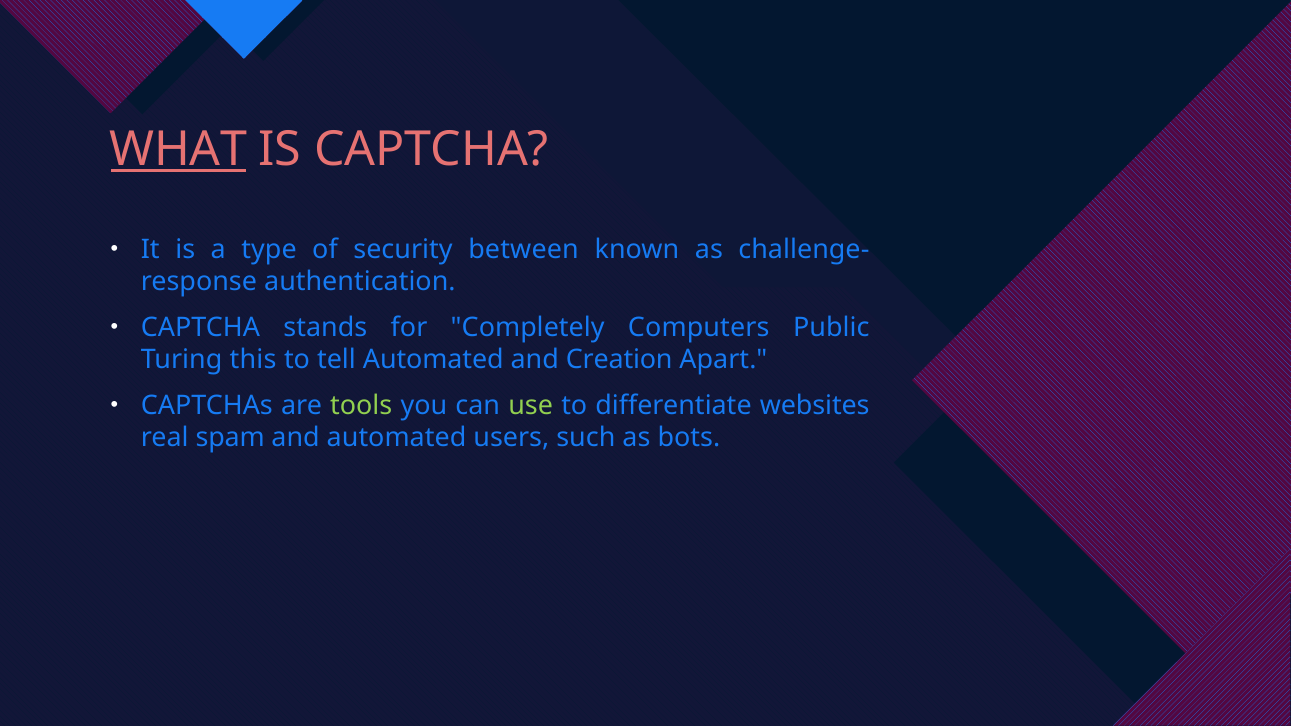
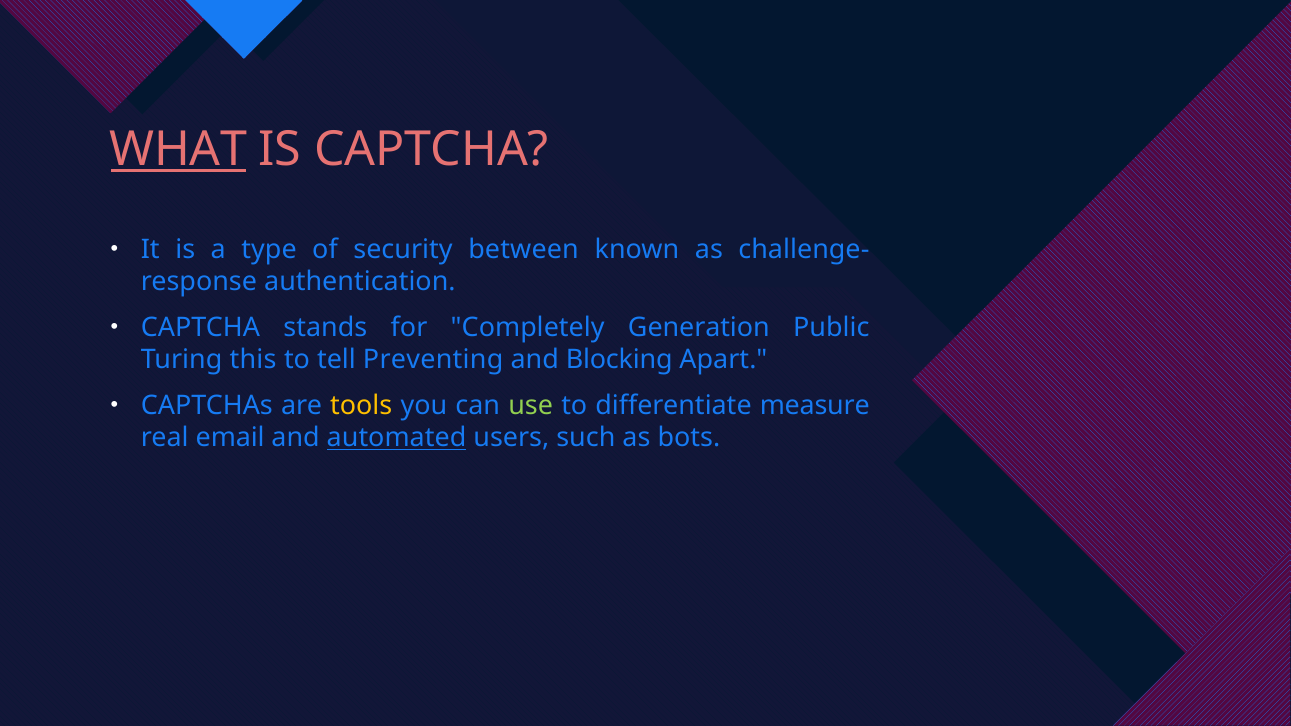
Computers: Computers -> Generation
tell Automated: Automated -> Preventing
Creation: Creation -> Blocking
tools colour: light green -> yellow
websites: websites -> measure
spam: spam -> email
automated at (397, 438) underline: none -> present
